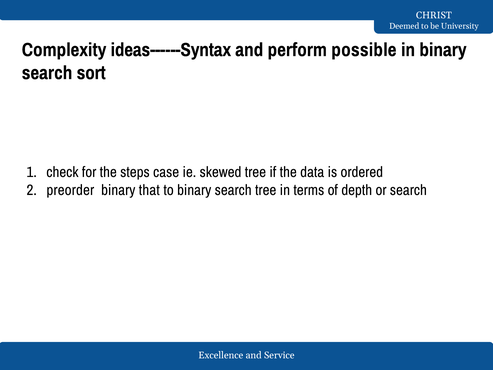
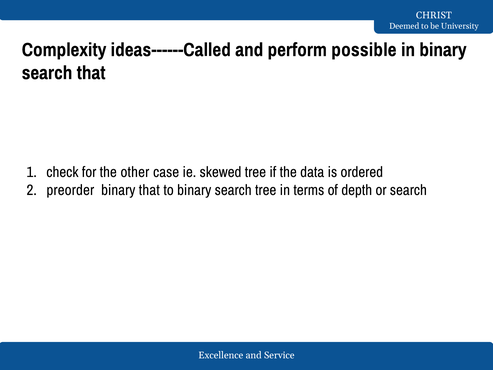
ideas------Syntax: ideas------Syntax -> ideas------Called
search sort: sort -> that
steps: steps -> other
